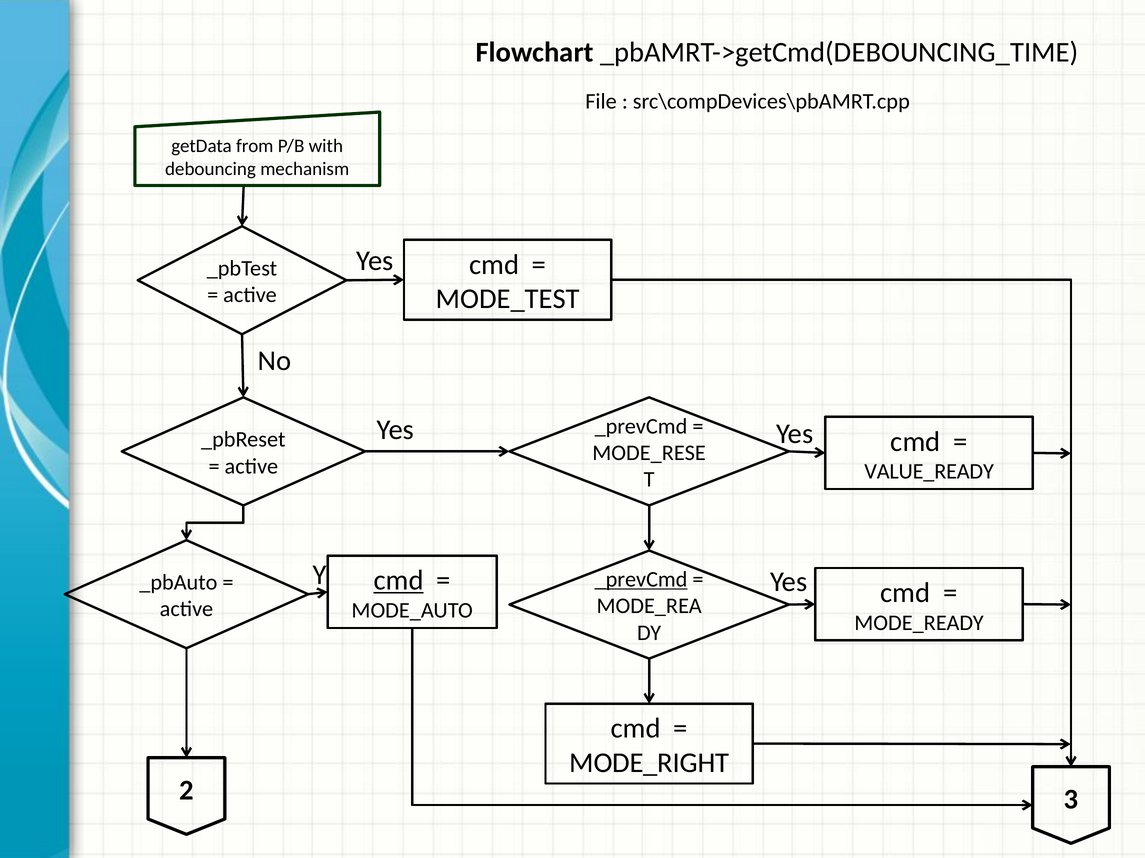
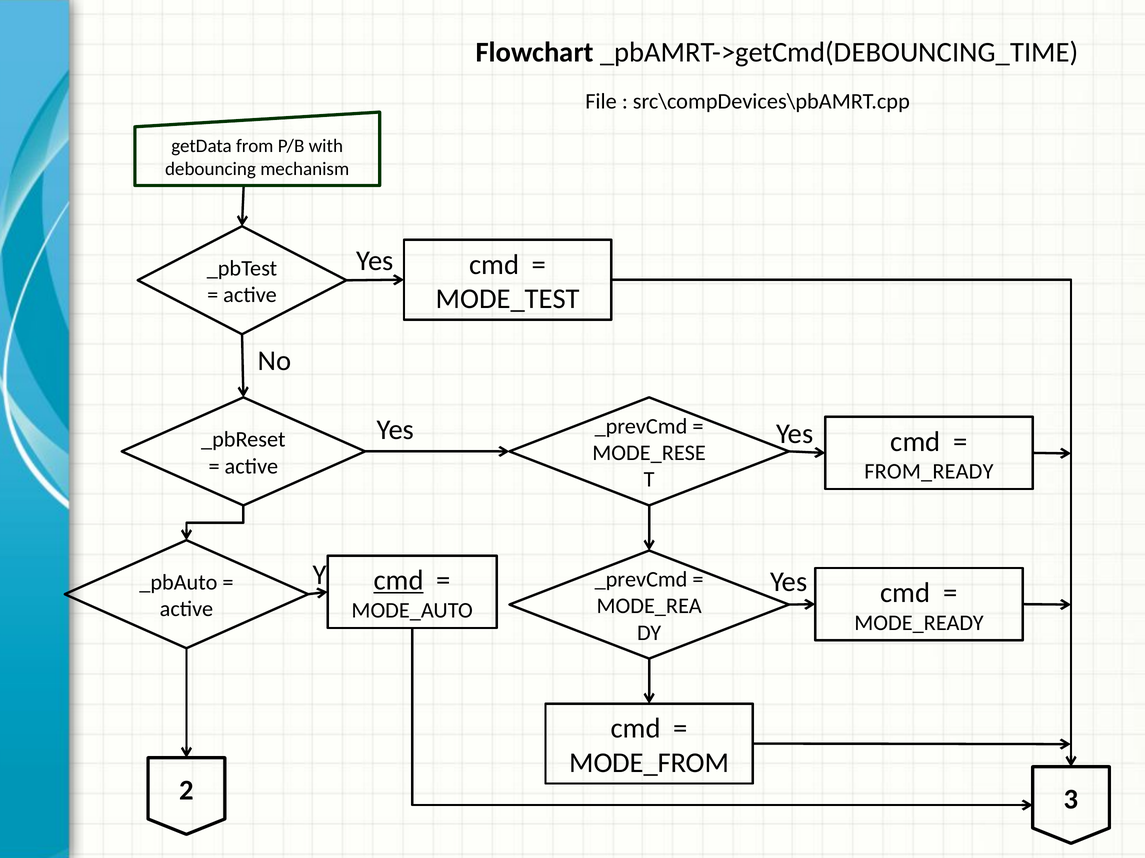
VALUE_READY: VALUE_READY -> FROM_READY
_prevCmd at (641, 580) underline: present -> none
MODE_RIGHT: MODE_RIGHT -> MODE_FROM
